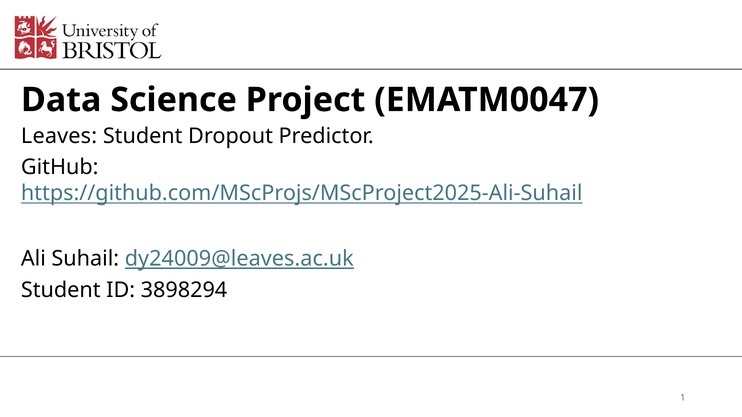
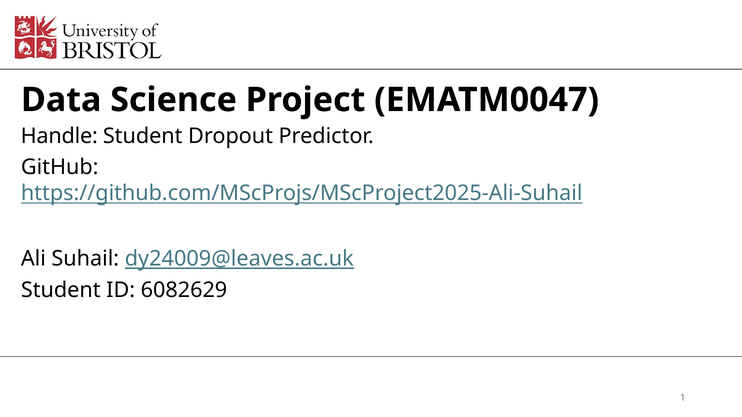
Leaves: Leaves -> Handle
3898294: 3898294 -> 6082629
